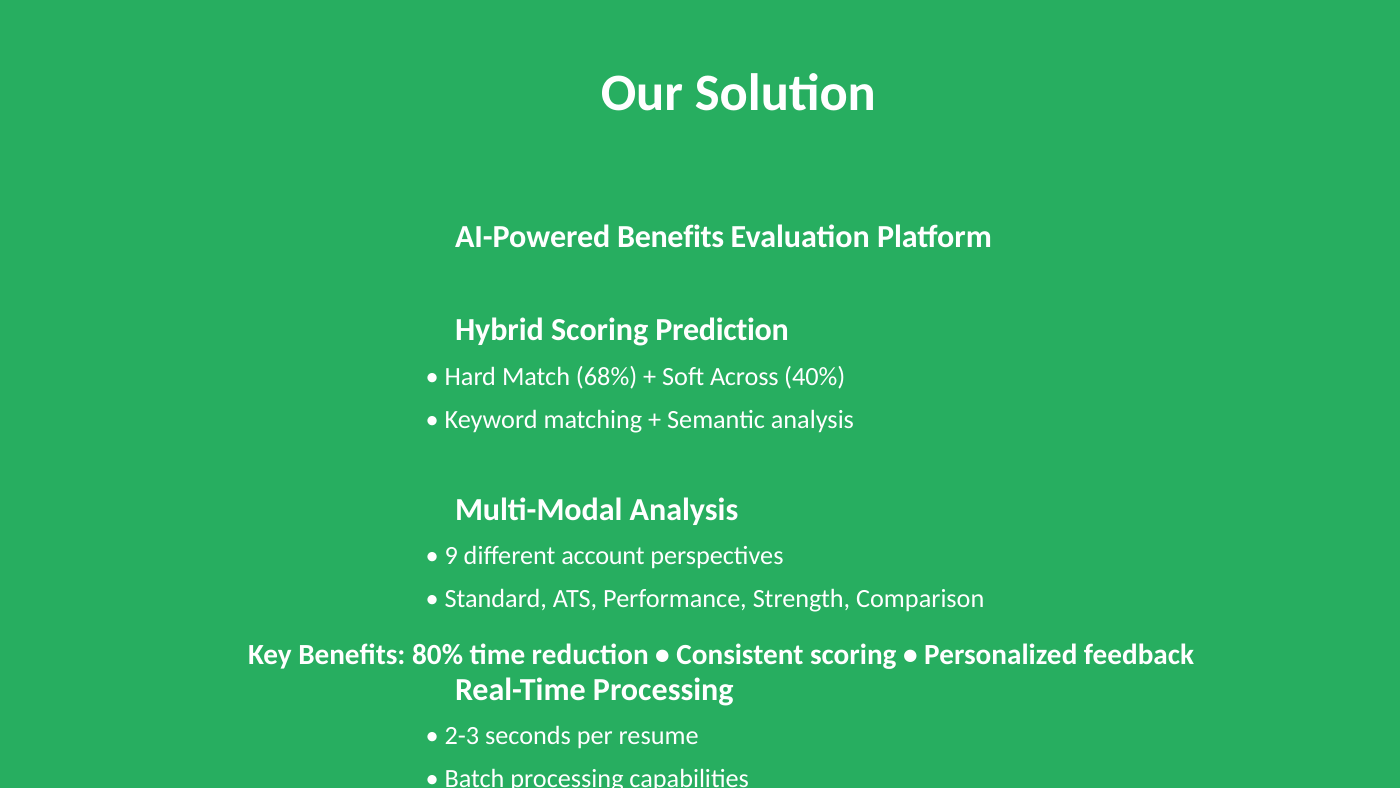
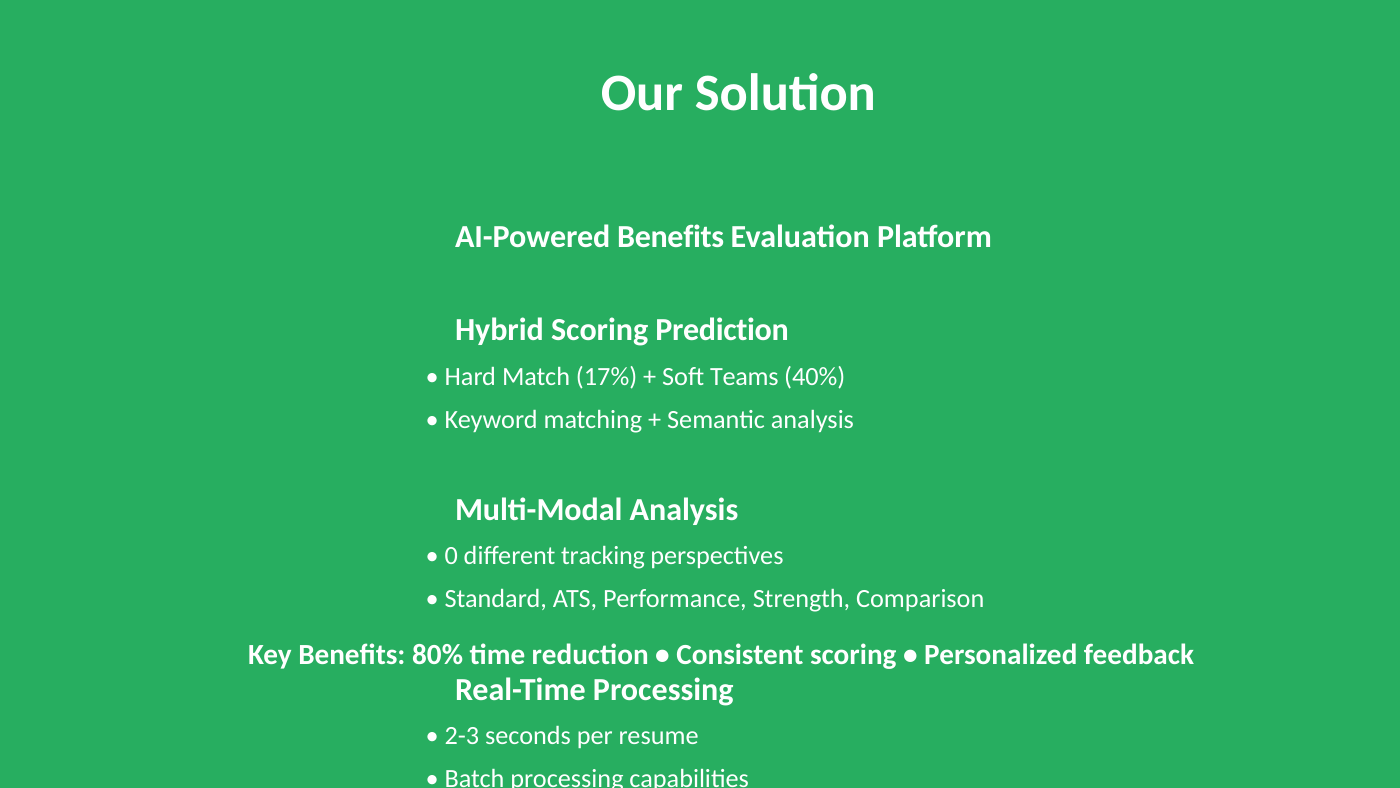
68%: 68% -> 17%
Across: Across -> Teams
9: 9 -> 0
account: account -> tracking
